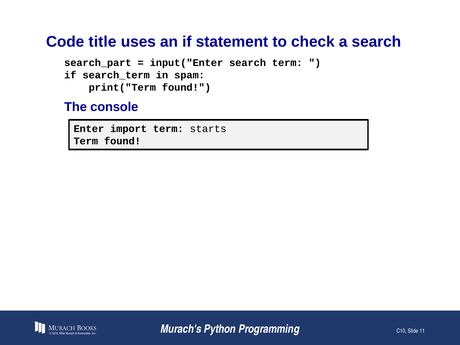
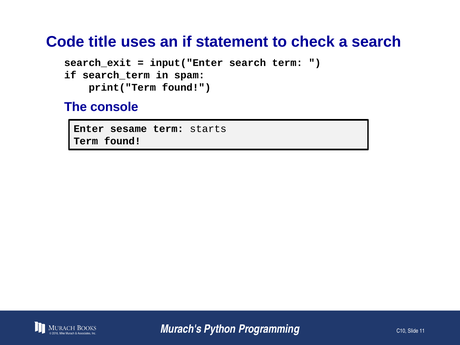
search_part: search_part -> search_exit
import: import -> sesame
